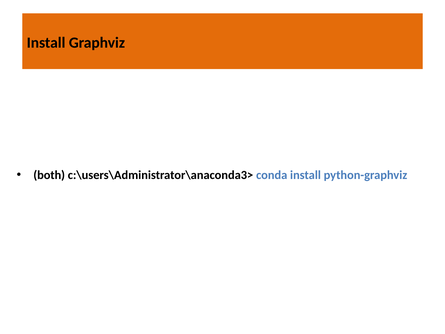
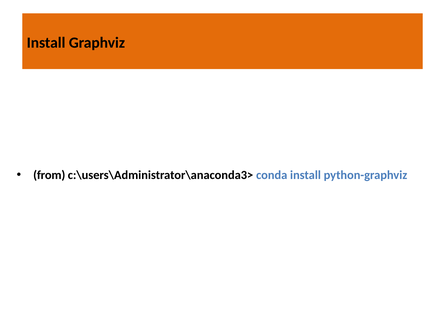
both: both -> from
